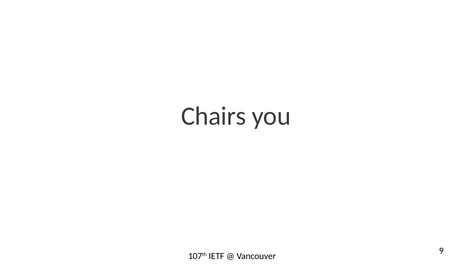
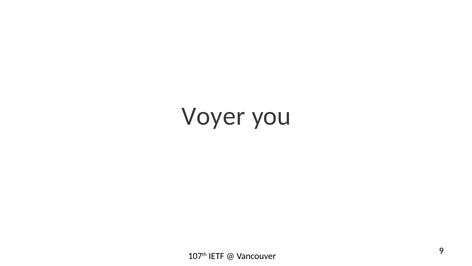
Chairs: Chairs -> Voyer
